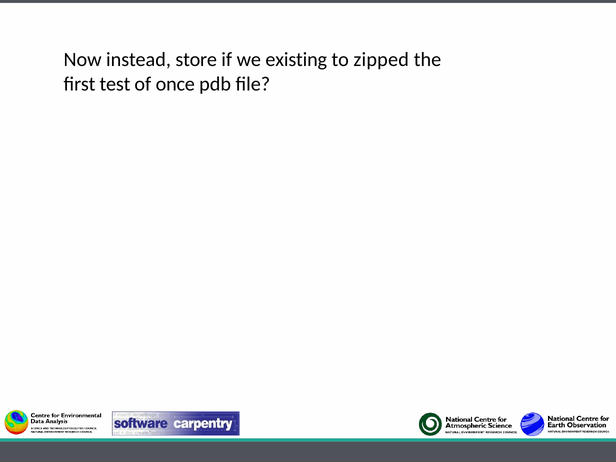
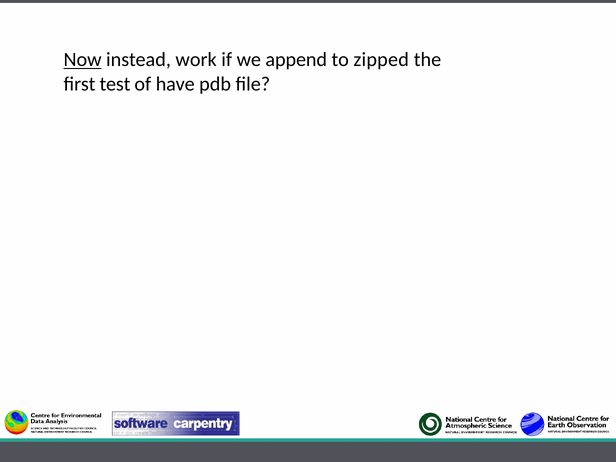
Now underline: none -> present
store: store -> work
existing: existing -> append
once: once -> have
